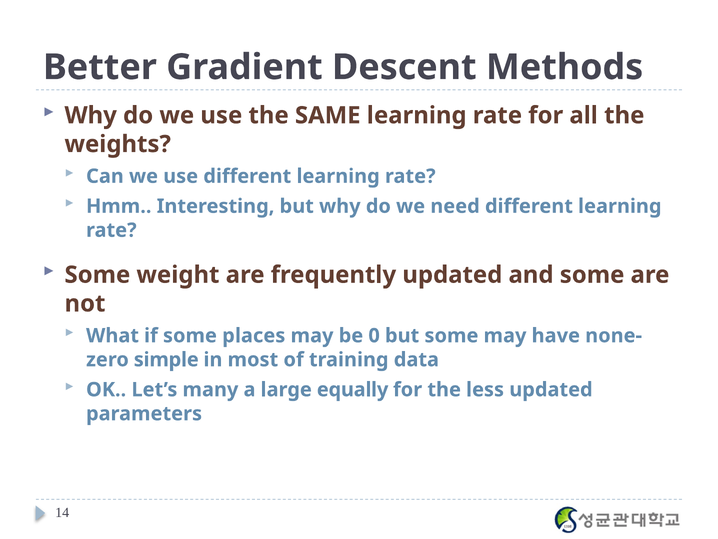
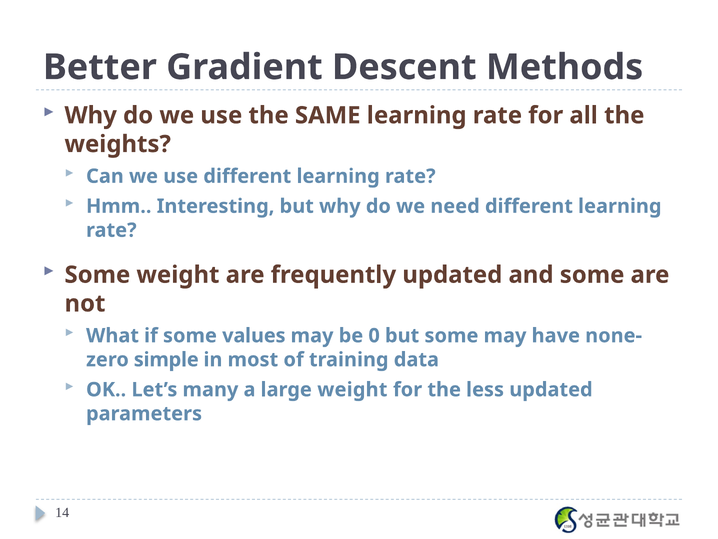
places: places -> values
large equally: equally -> weight
